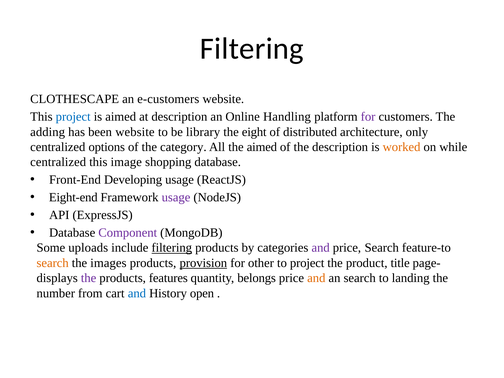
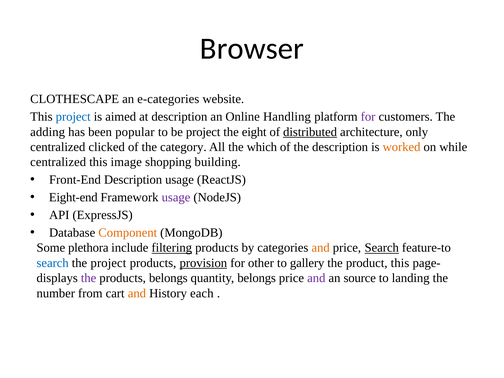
Filtering at (252, 49): Filtering -> Browser
e-customers: e-customers -> e-categories
been website: website -> popular
be library: library -> project
distributed underline: none -> present
options: options -> clicked
the aimed: aimed -> which
shopping database: database -> building
Front-End Developing: Developing -> Description
Component colour: purple -> orange
uploads: uploads -> plethora
and at (321, 248) colour: purple -> orange
Search at (382, 248) underline: none -> present
search at (53, 263) colour: orange -> blue
the images: images -> project
to project: project -> gallery
product title: title -> this
products features: features -> belongs
and at (316, 278) colour: orange -> purple
an search: search -> source
and at (137, 293) colour: blue -> orange
open: open -> each
